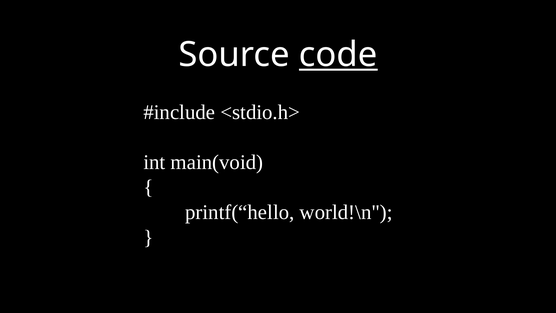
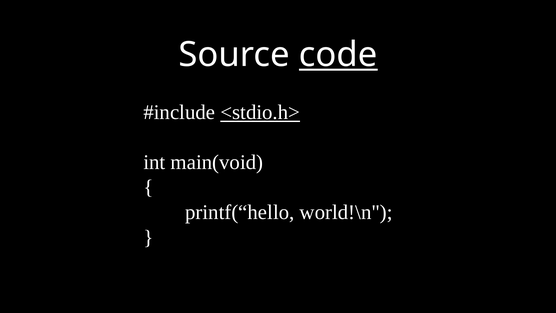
<stdio.h> underline: none -> present
